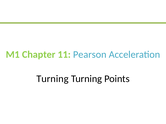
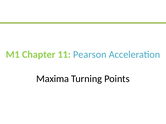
Turning at (52, 79): Turning -> Maxima
